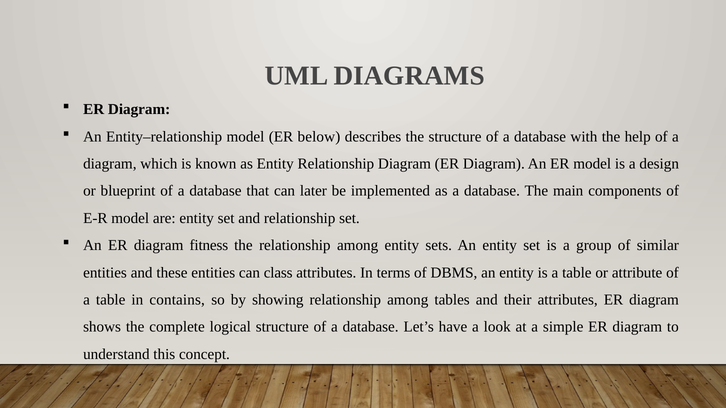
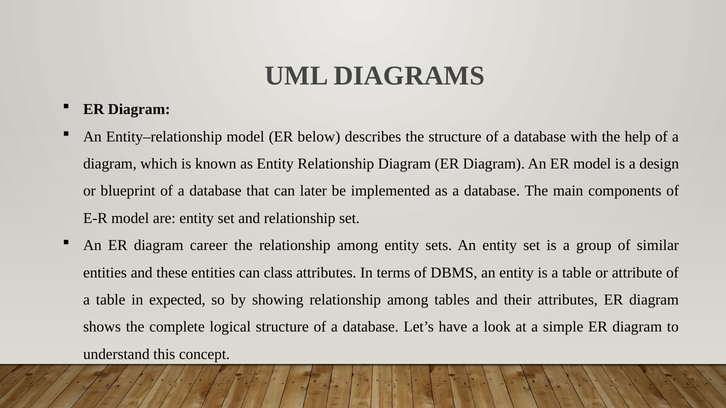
fitness: fitness -> career
contains: contains -> expected
